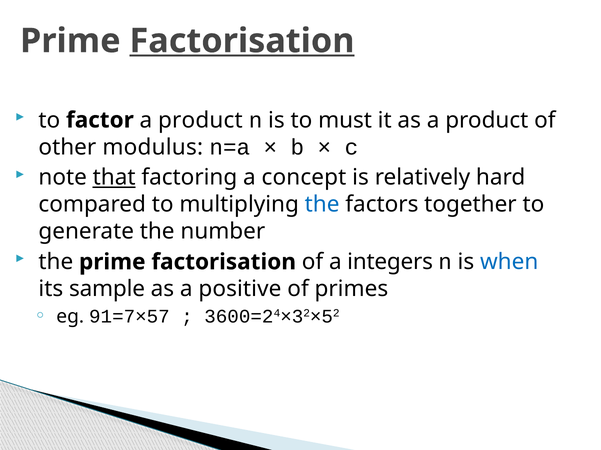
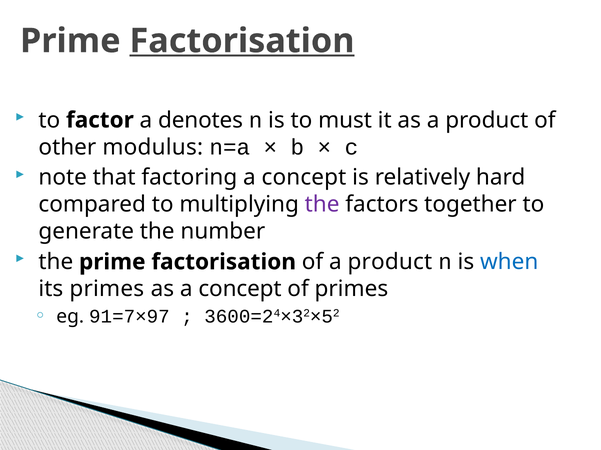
factor a product: product -> denotes
that underline: present -> none
the at (322, 205) colour: blue -> purple
of a integers: integers -> product
its sample: sample -> primes
as a positive: positive -> concept
91=7×57: 91=7×57 -> 91=7×97
